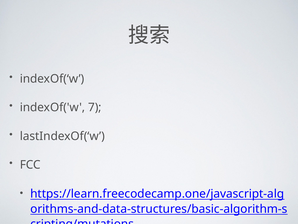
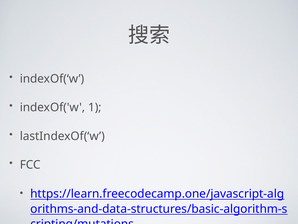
7: 7 -> 1
